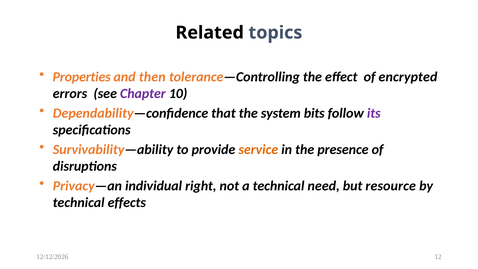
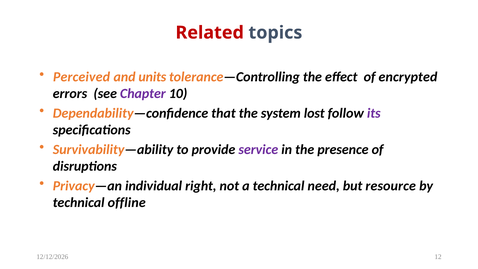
Related colour: black -> red
Properties: Properties -> Perceived
then: then -> units
bits: bits -> lost
service colour: orange -> purple
effects: effects -> offline
